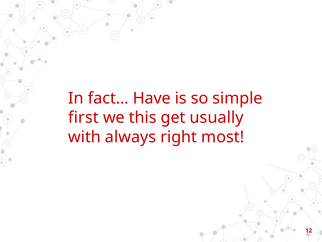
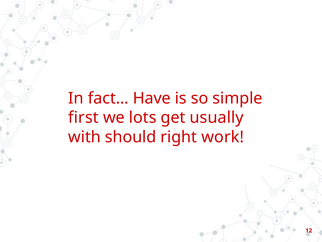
this: this -> lots
always: always -> should
most: most -> work
